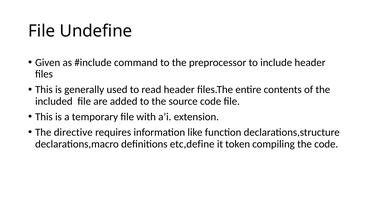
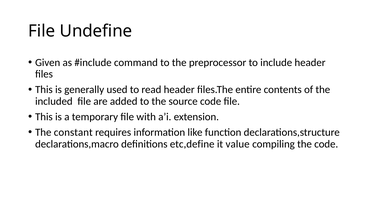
directive: directive -> constant
token: token -> value
